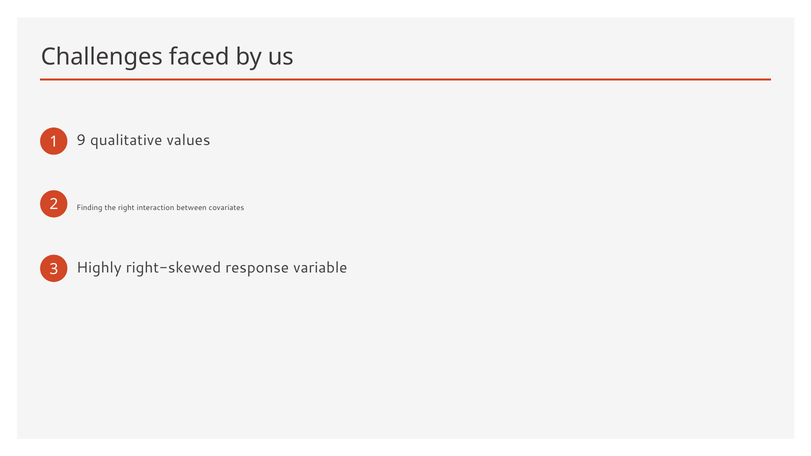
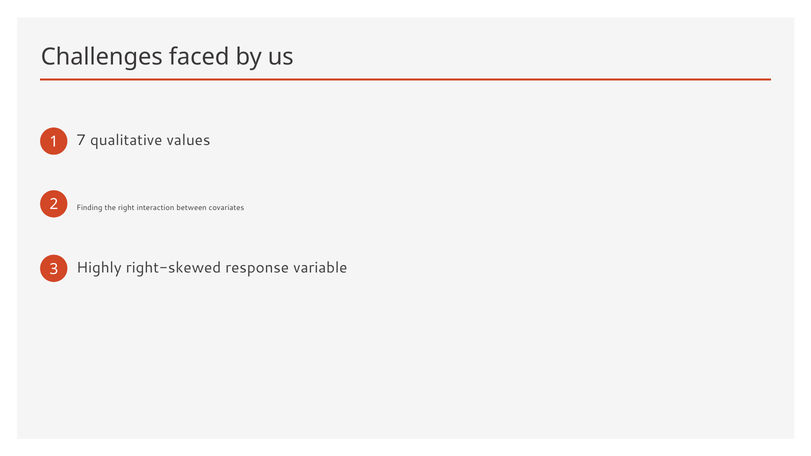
9: 9 -> 7
